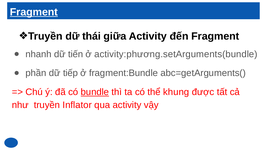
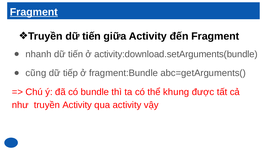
thái at (92, 36): thái -> tiến
activity:phương.setArguments(bundle: activity:phương.setArguments(bundle -> activity:download.setArguments(bundle
phần: phần -> cũng
bundle underline: present -> none
truyền Inflator: Inflator -> Activity
